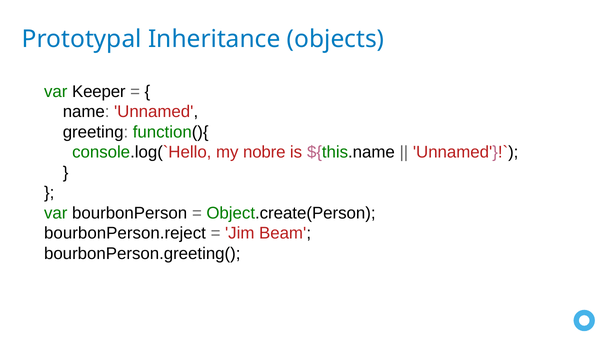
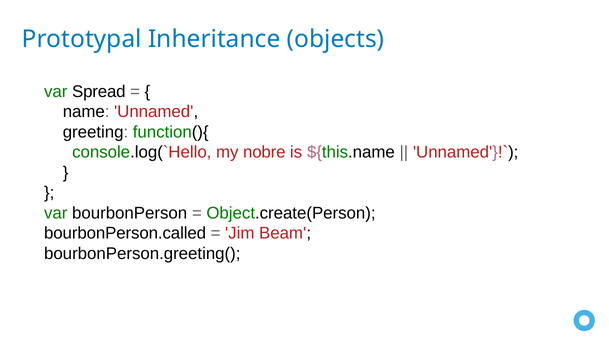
Keeper: Keeper -> Spread
bourbonPerson.reject: bourbonPerson.reject -> bourbonPerson.called
